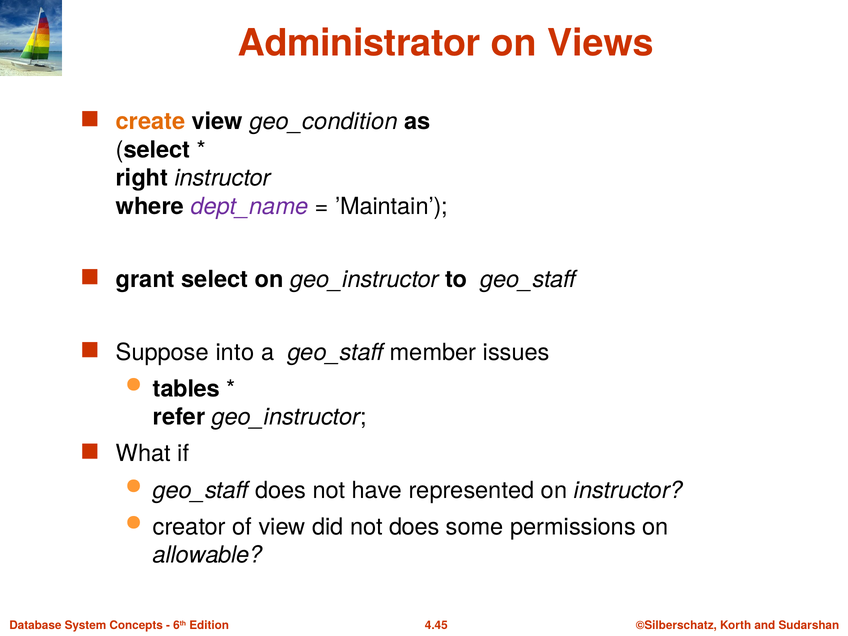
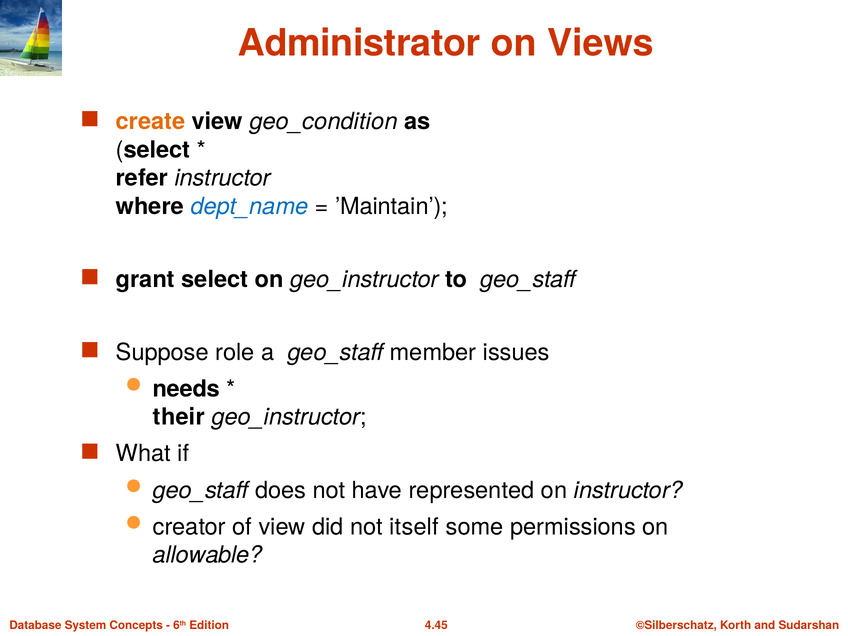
right: right -> refer
dept_name colour: purple -> blue
into: into -> role
tables: tables -> needs
refer: refer -> their
not does: does -> itself
